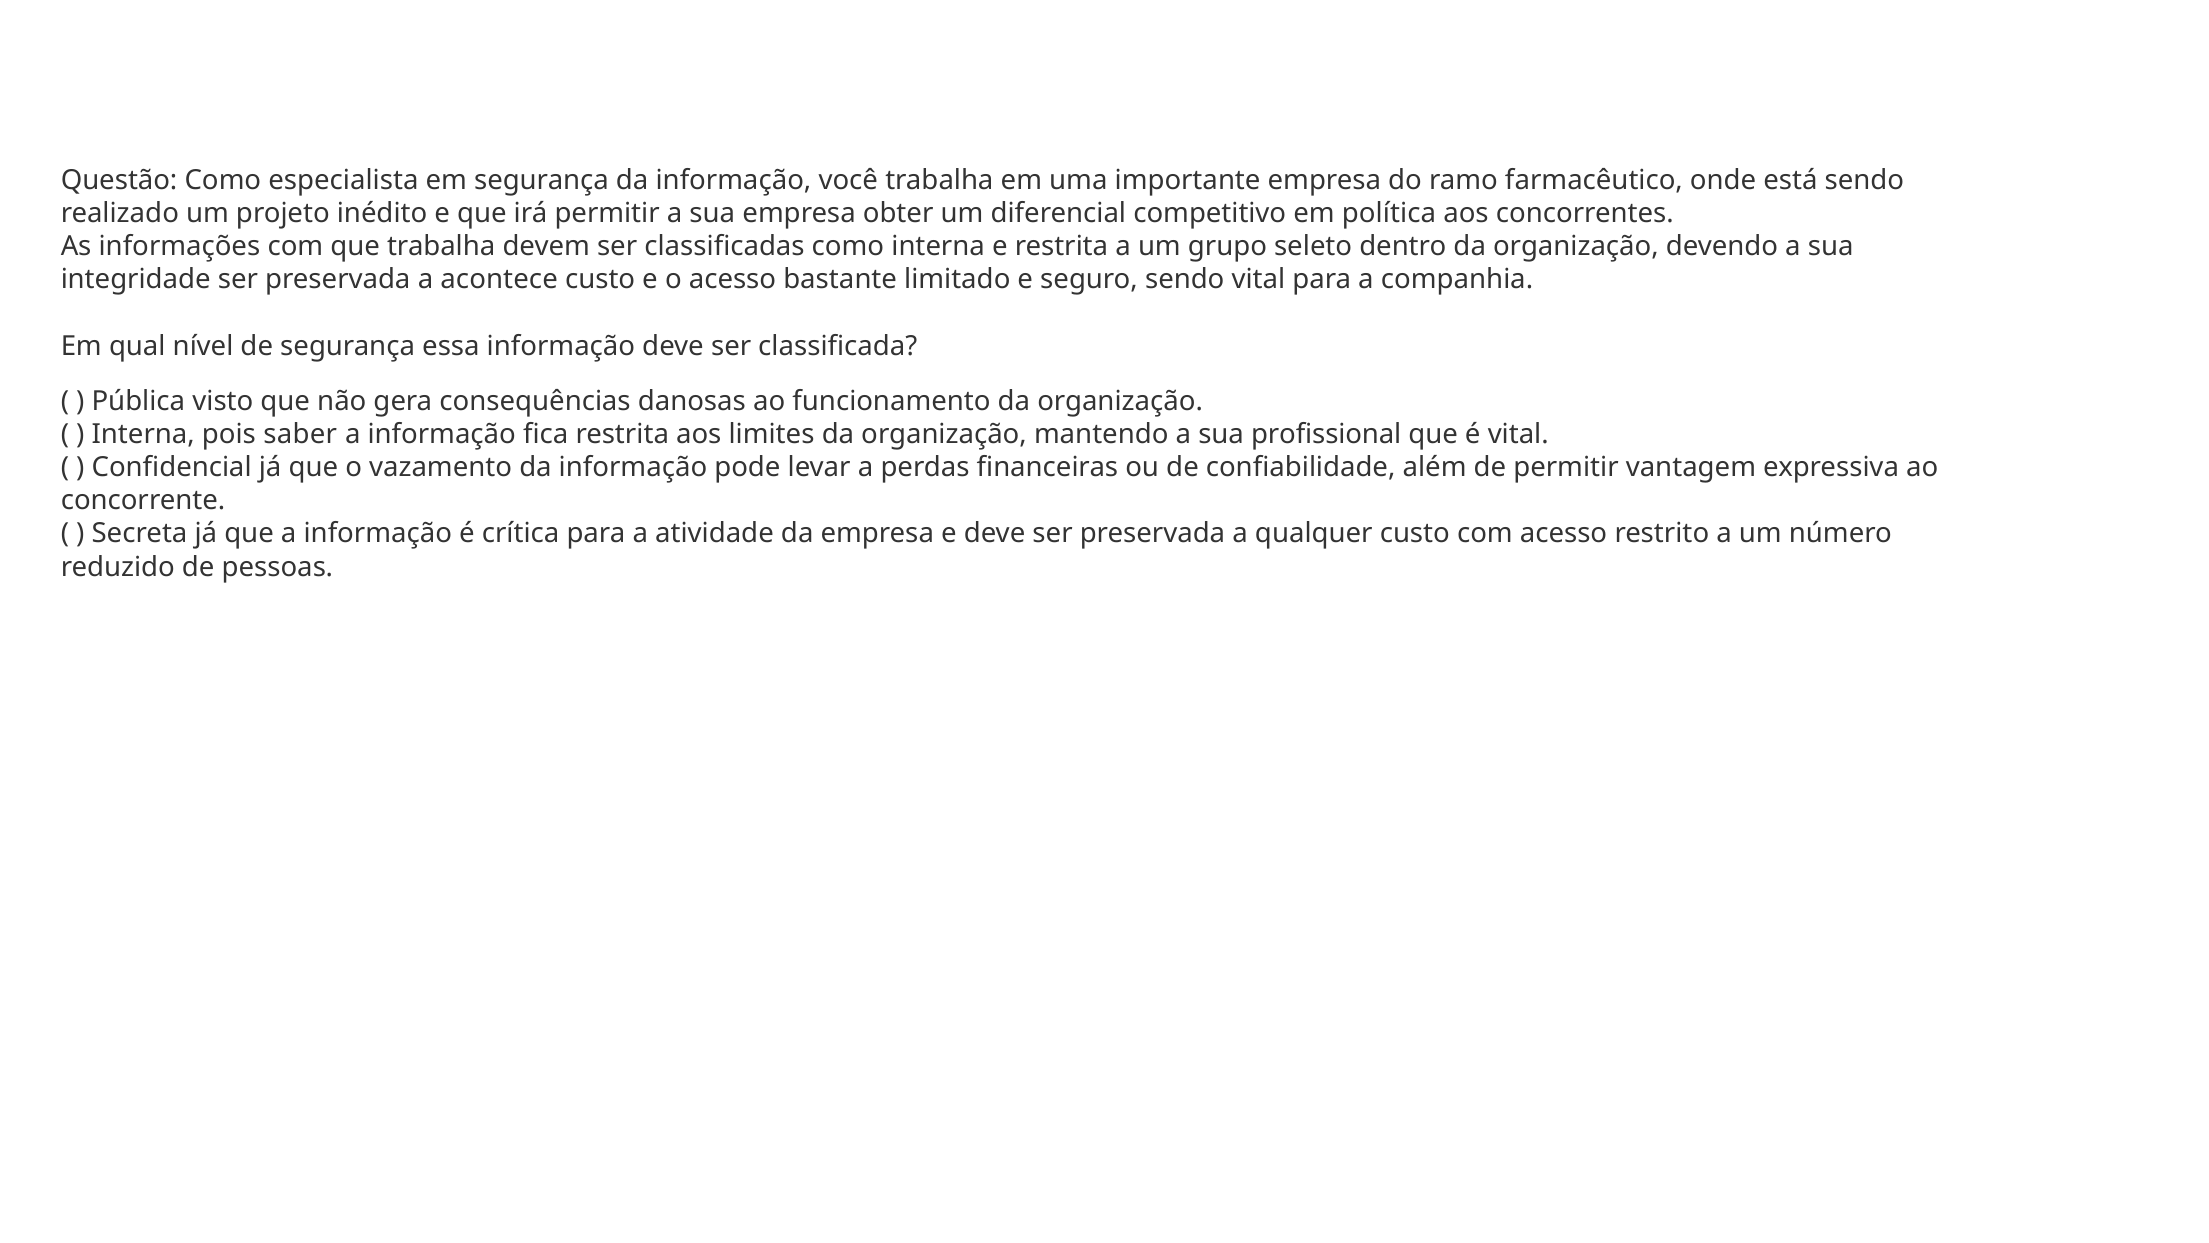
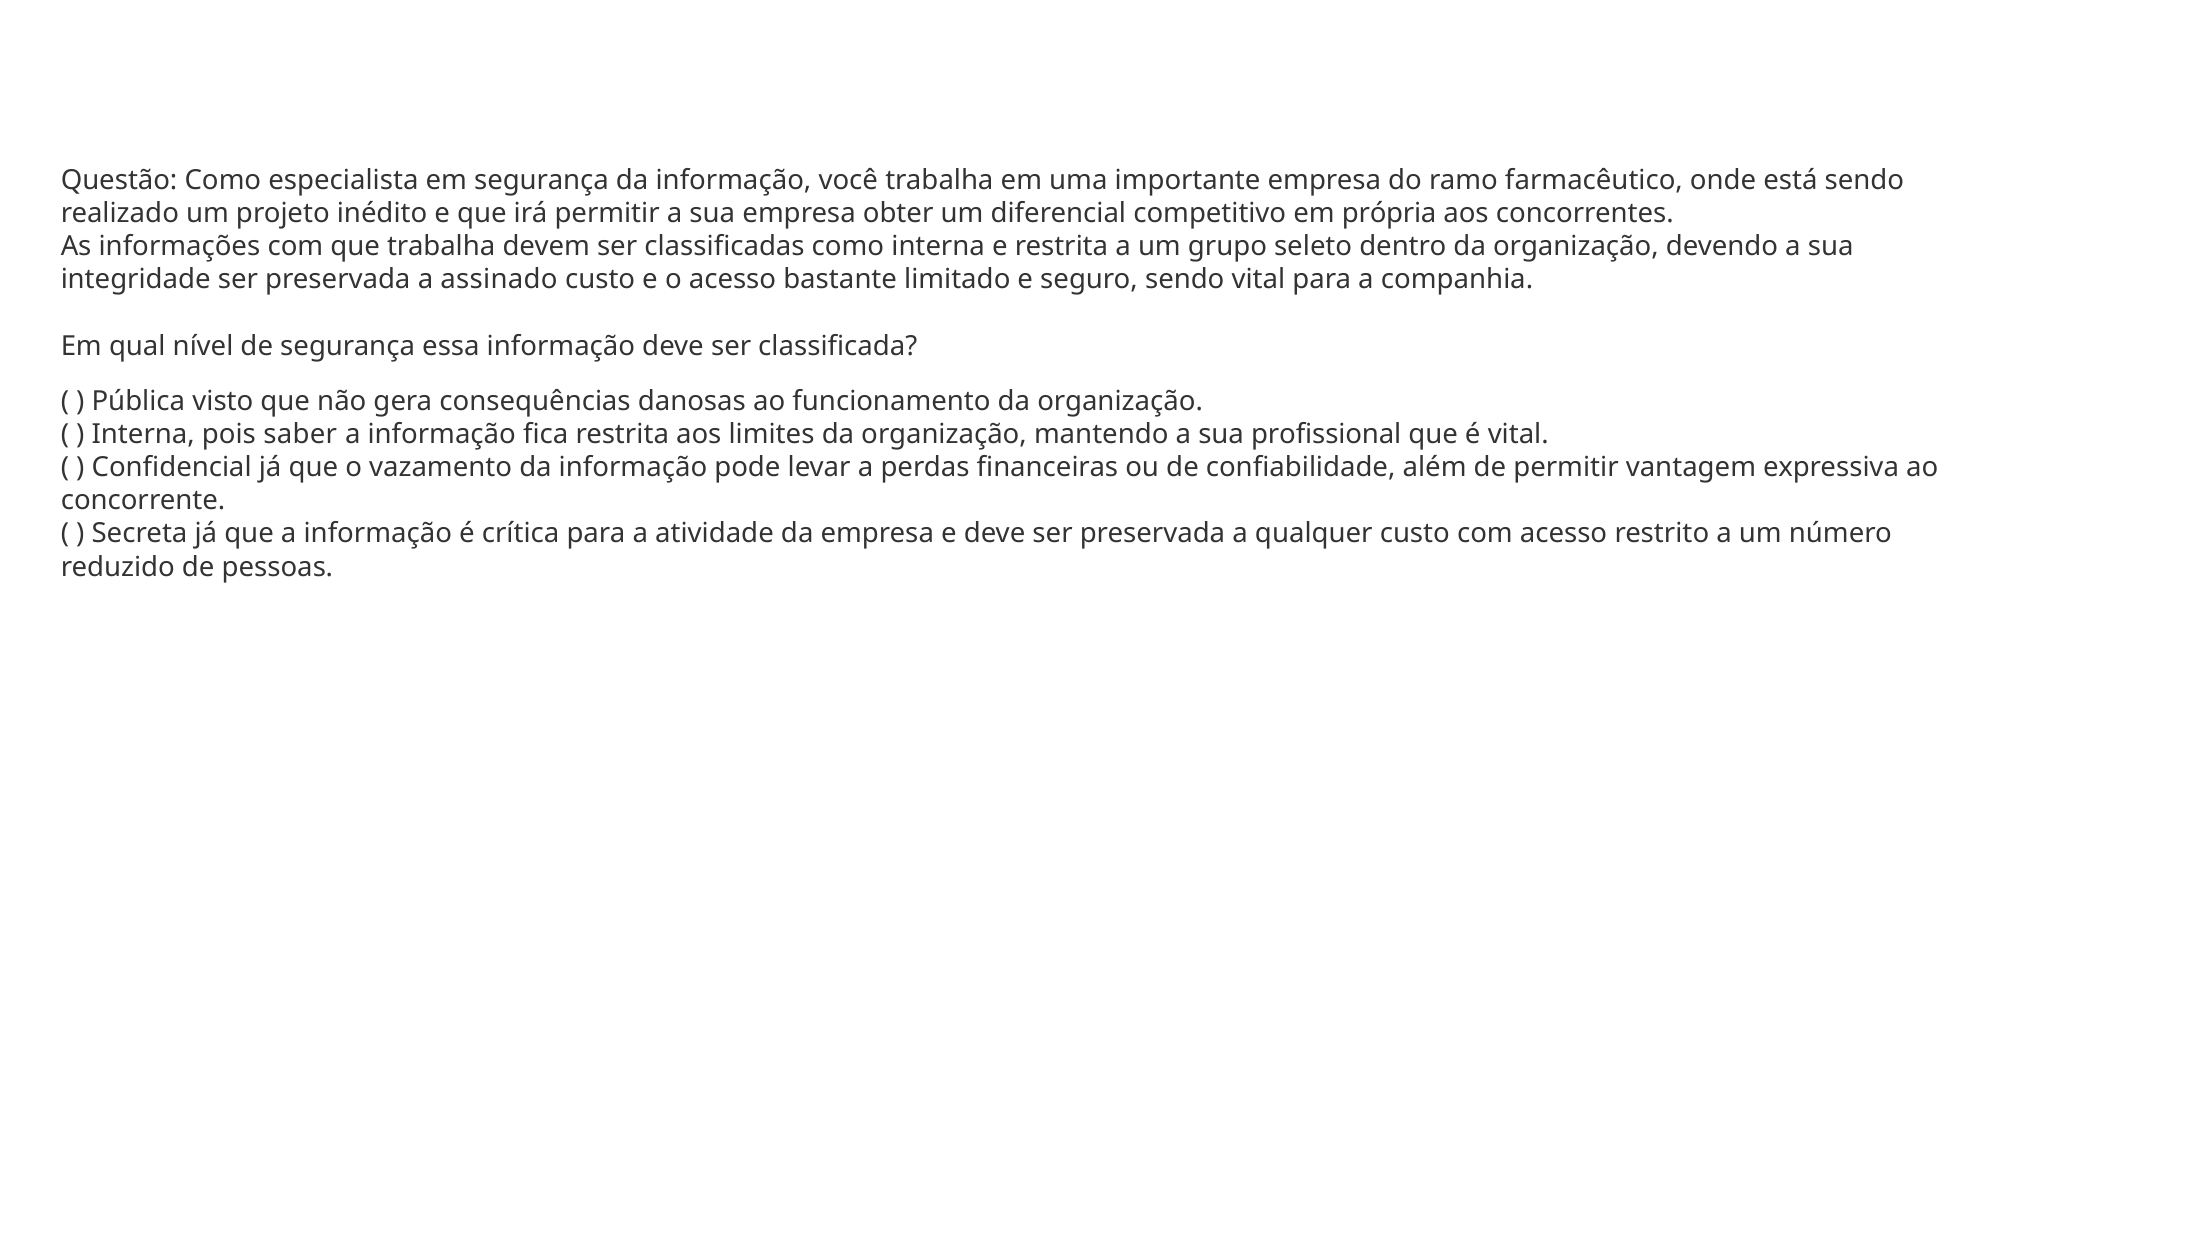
política: política -> própria
acontece: acontece -> assinado
